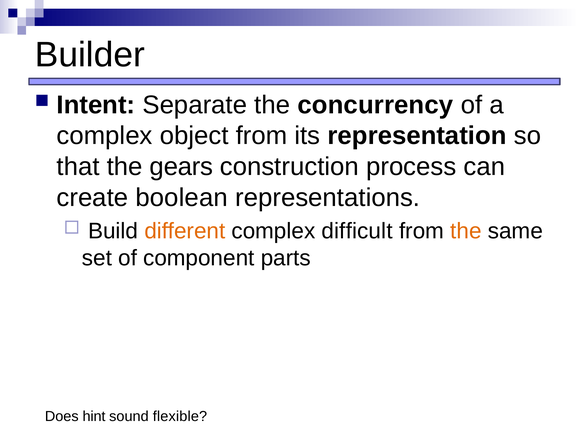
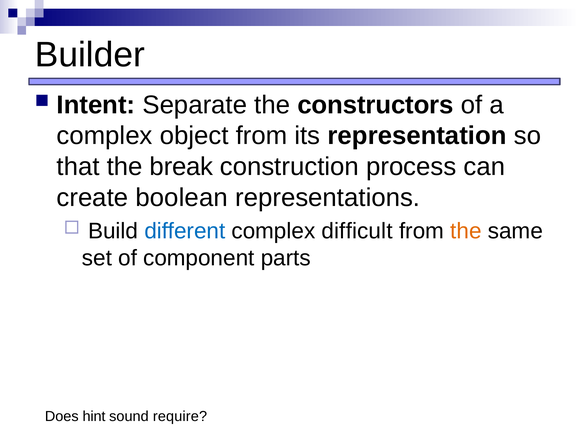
concurrency: concurrency -> constructors
gears: gears -> break
different colour: orange -> blue
flexible: flexible -> require
